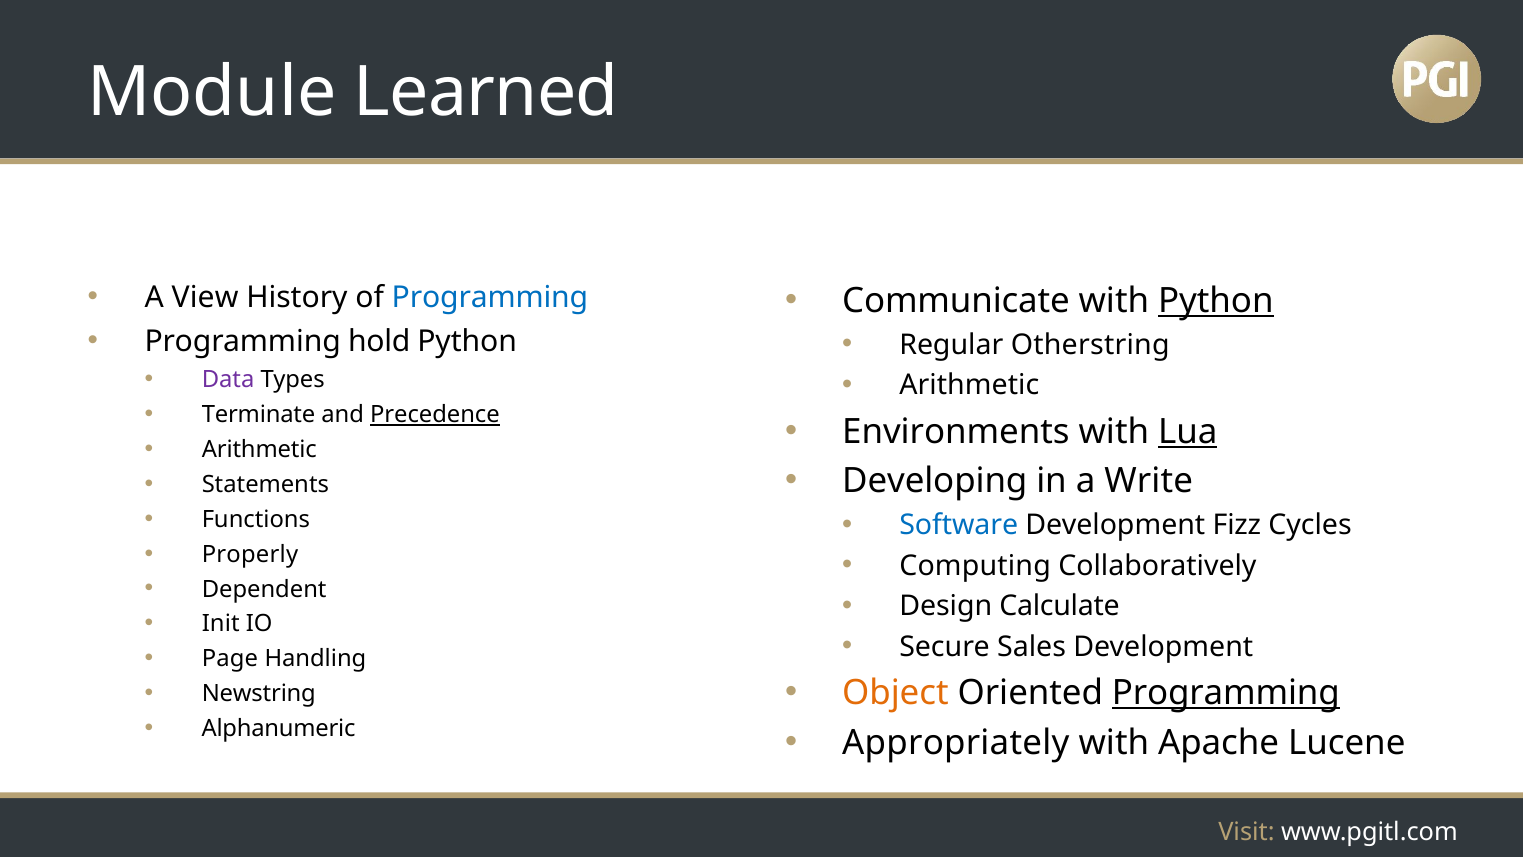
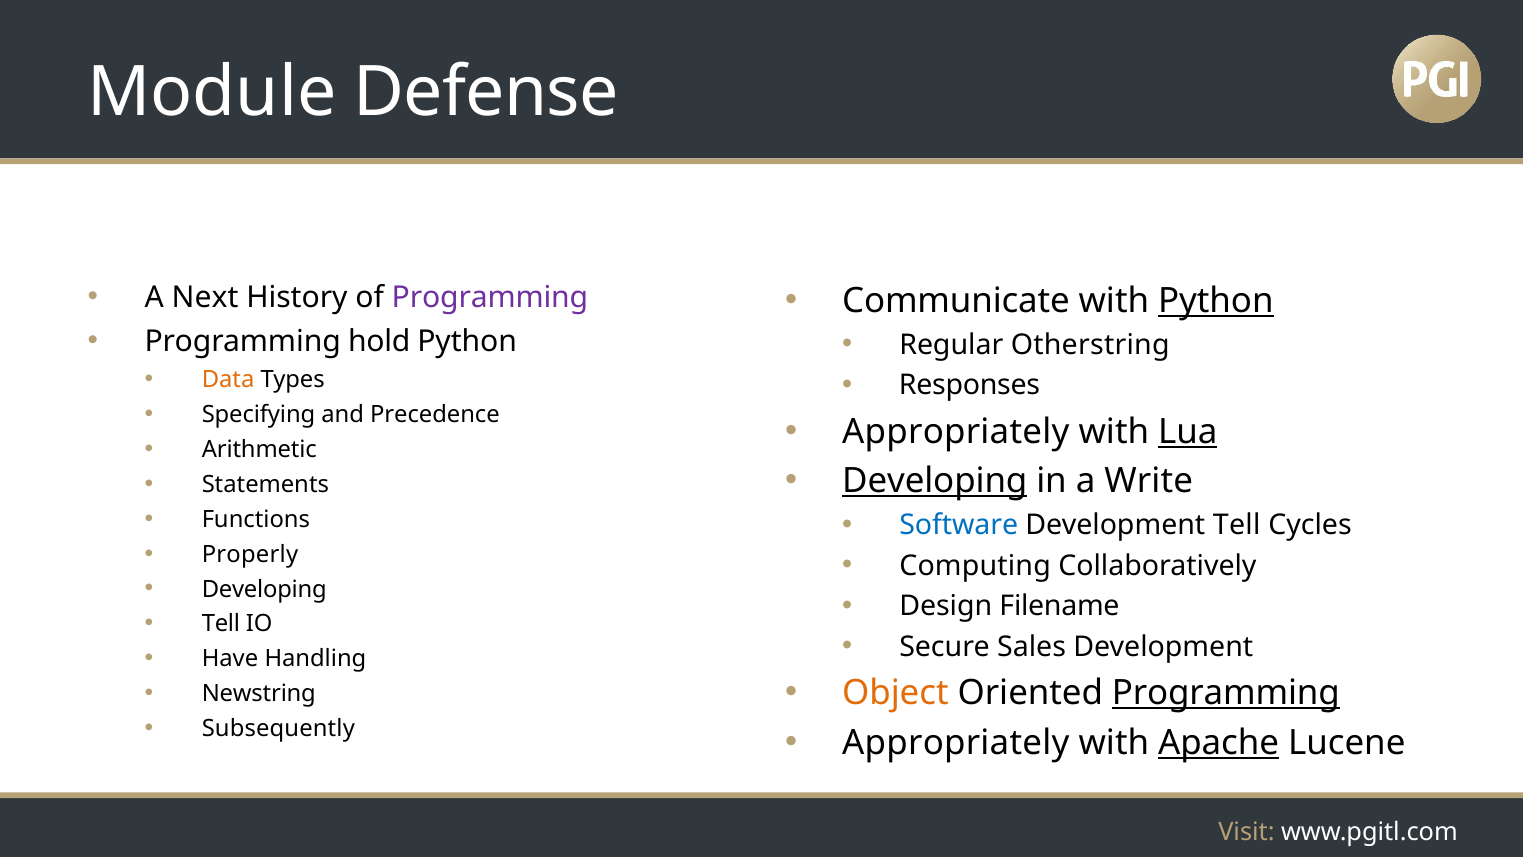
Learned: Learned -> Defense
View: View -> Next
Programming at (490, 298) colour: blue -> purple
Data colour: purple -> orange
Arithmetic at (969, 385): Arithmetic -> Responses
Terminate: Terminate -> Specifying
Precedence underline: present -> none
Environments at (956, 431): Environments -> Appropriately
Developing at (935, 481) underline: none -> present
Development Fizz: Fizz -> Tell
Dependent at (264, 589): Dependent -> Developing
Calculate: Calculate -> Filename
Init at (221, 624): Init -> Tell
Page: Page -> Have
Alphanumeric: Alphanumeric -> Subsequently
Apache underline: none -> present
